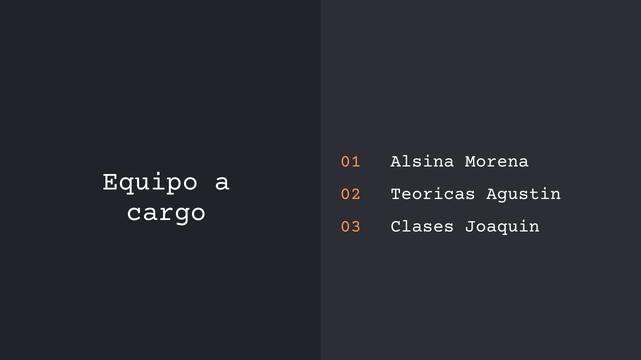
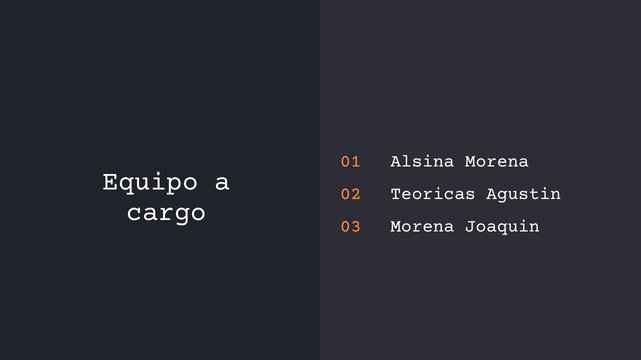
Clases at (422, 226): Clases -> Morena
